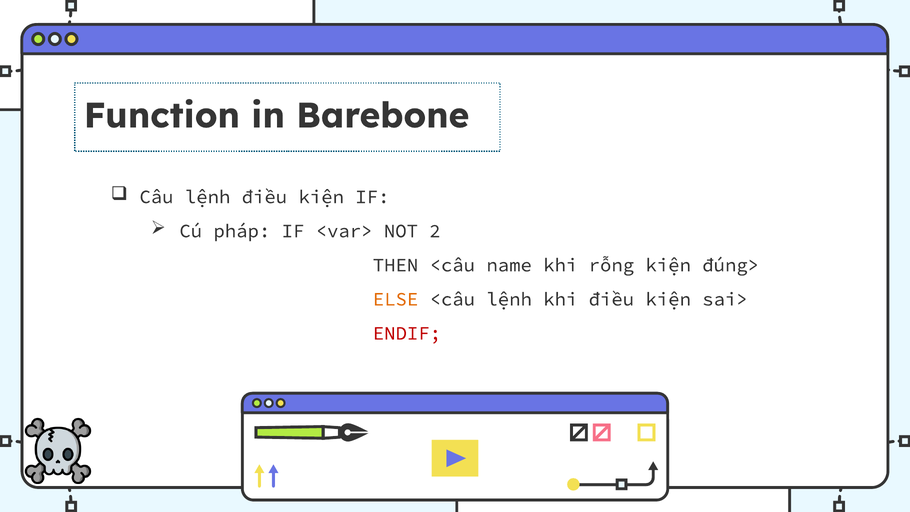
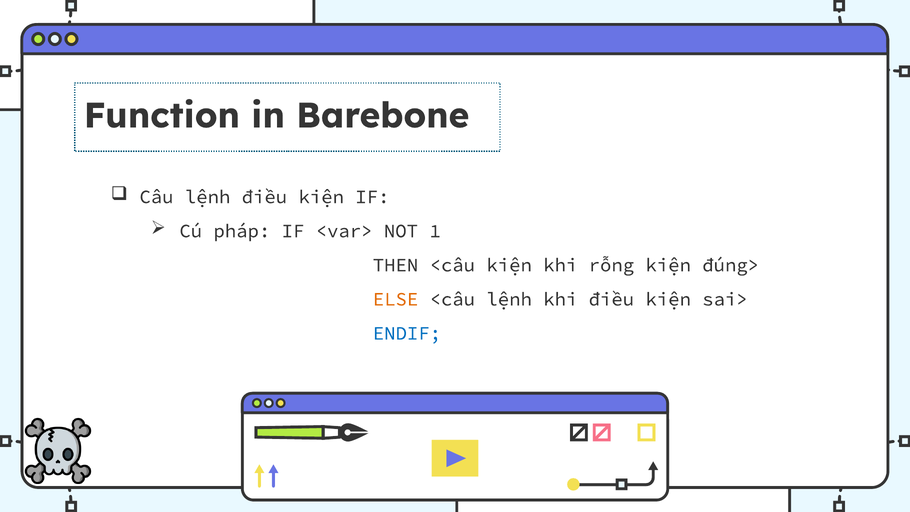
2: 2 -> 1
<câu name: name -> kiện
ENDIF colour: red -> blue
